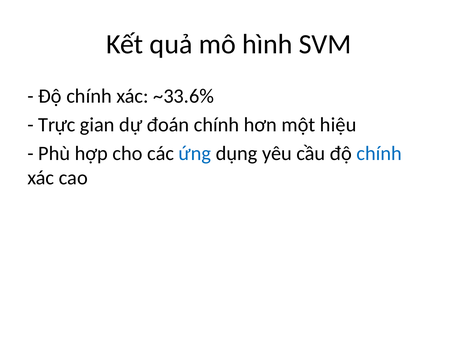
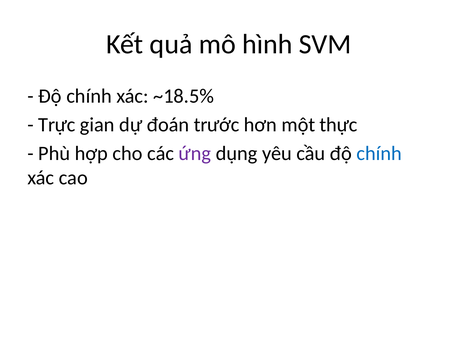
~33.6%: ~33.6% -> ~18.5%
đoán chính: chính -> trước
hiệu: hiệu -> thực
ứng colour: blue -> purple
